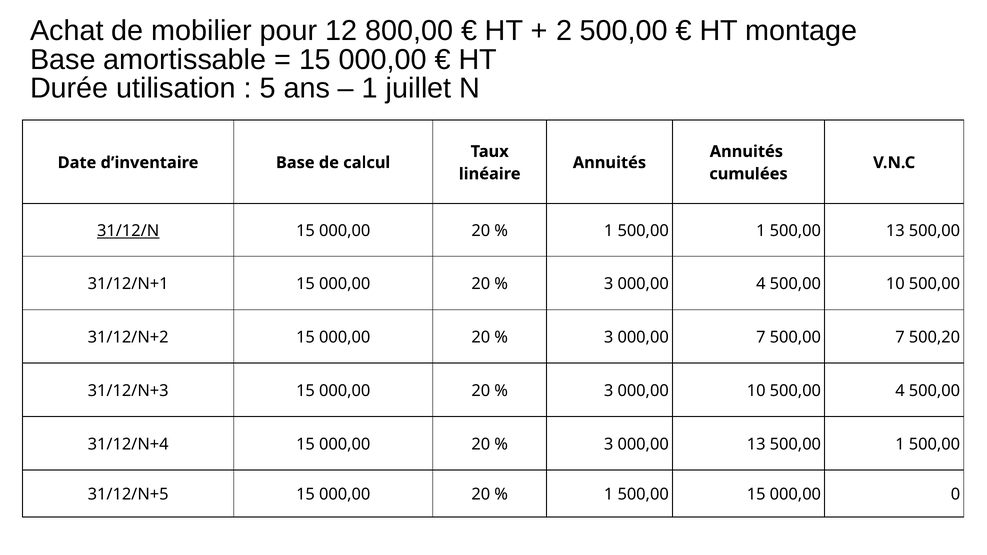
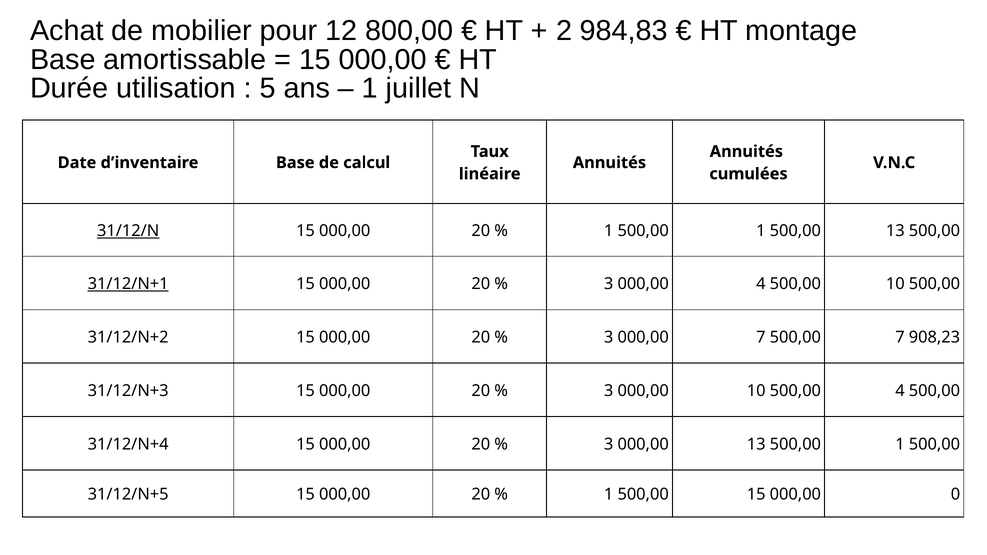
2 500,00: 500,00 -> 984,83
31/12/N+1 underline: none -> present
500,20: 500,20 -> 908,23
